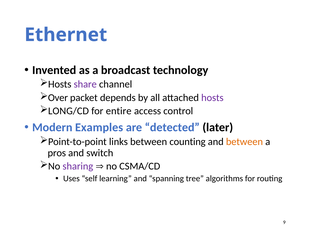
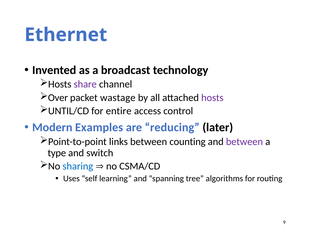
depends: depends -> wastage
LONG/CD: LONG/CD -> UNTIL/CD
detected: detected -> reducing
between at (244, 141) colour: orange -> purple
pros: pros -> type
sharing colour: purple -> blue
